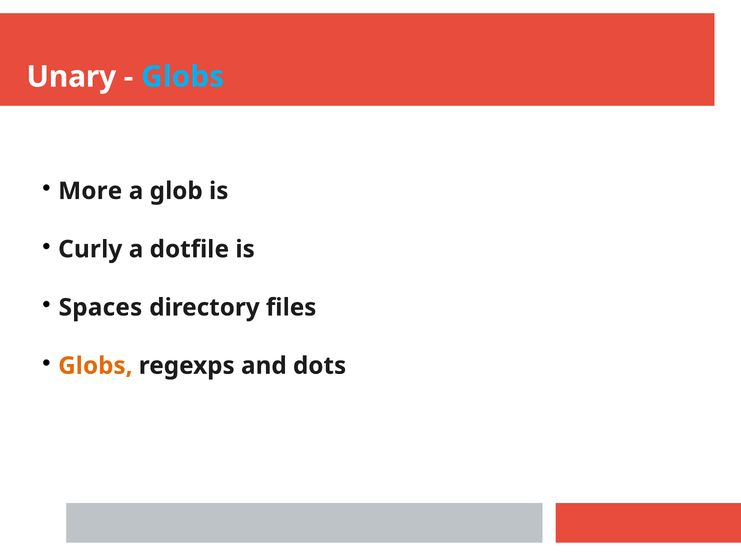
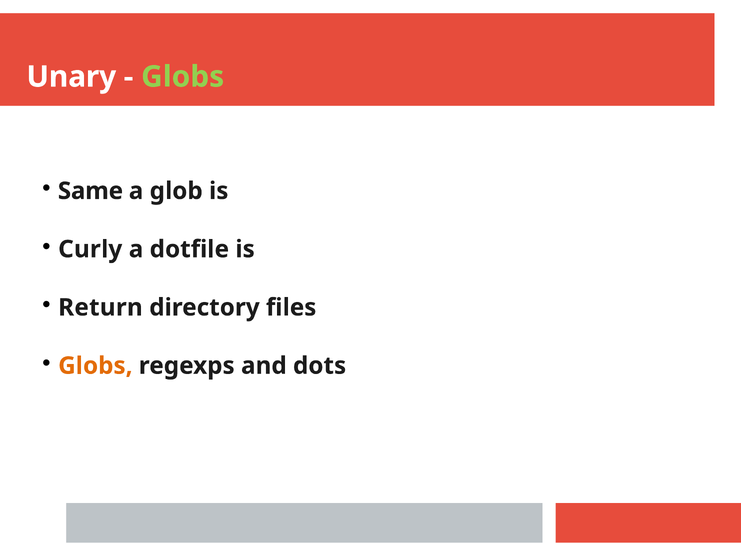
Globs at (183, 77) colour: light blue -> light green
More: More -> Same
Spaces: Spaces -> Return
